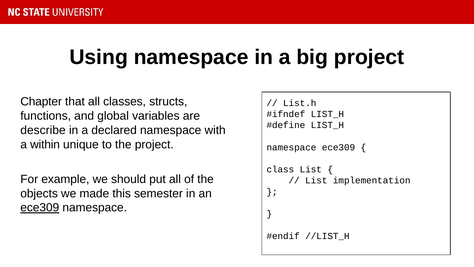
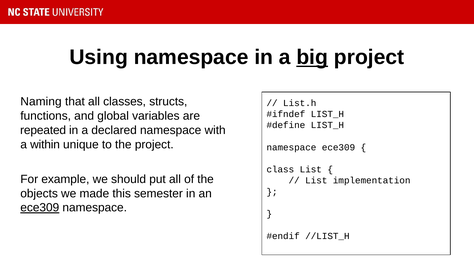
big underline: none -> present
Chapter: Chapter -> Naming
describe: describe -> repeated
